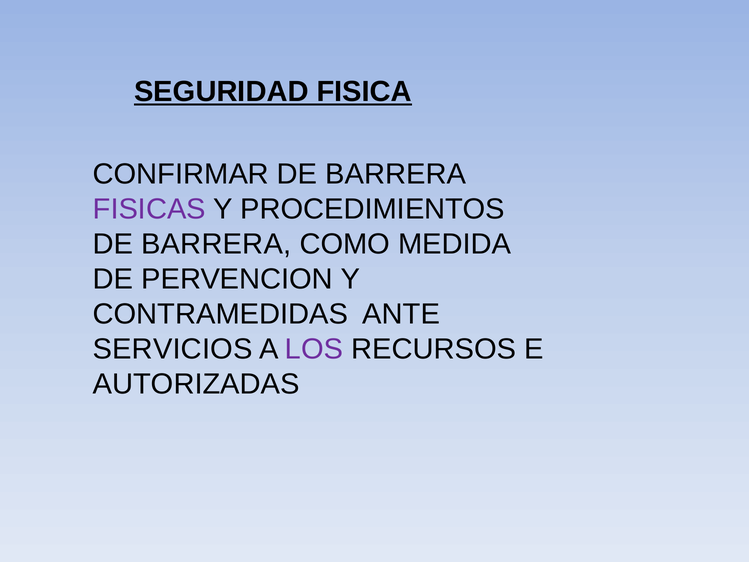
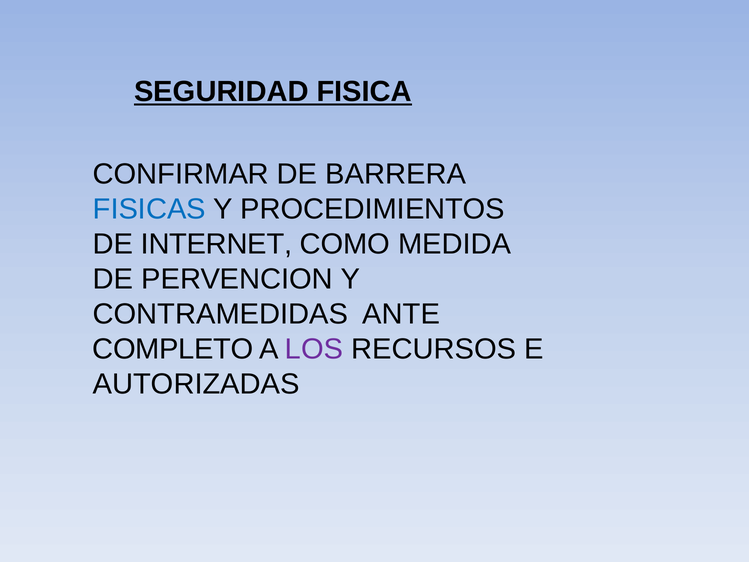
FISICAS colour: purple -> blue
BARRERA at (216, 244): BARRERA -> INTERNET
SERVICIOS: SERVICIOS -> COMPLETO
